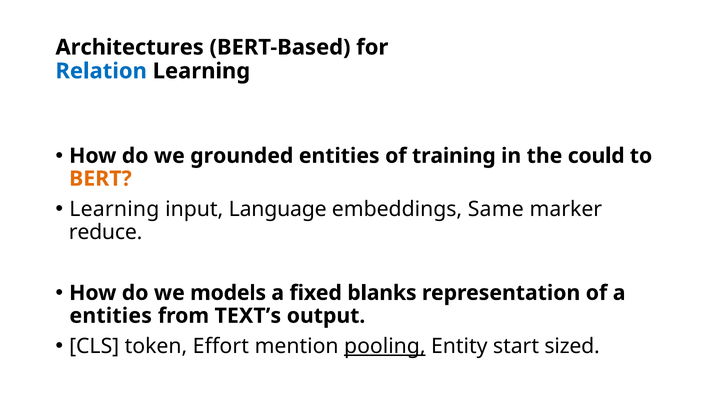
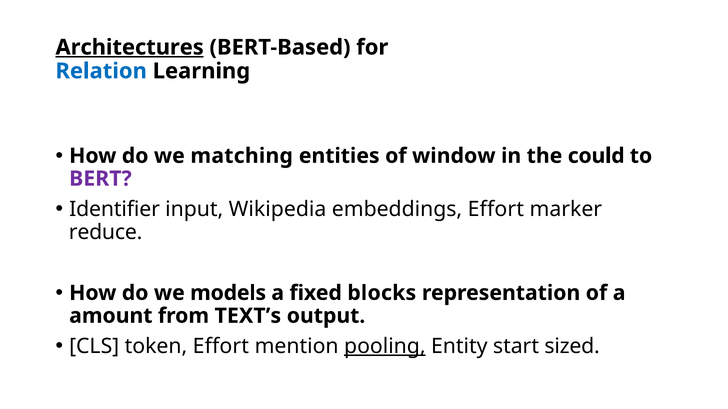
Architectures underline: none -> present
grounded: grounded -> matching
training: training -> window
BERT colour: orange -> purple
Learning at (114, 209): Learning -> Identifier
Language: Language -> Wikipedia
embeddings Same: Same -> Effort
blanks: blanks -> blocks
entities at (111, 316): entities -> amount
